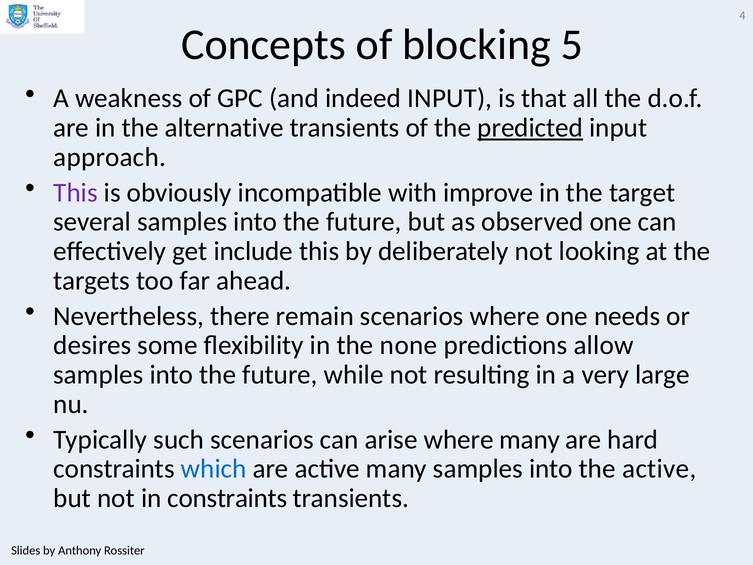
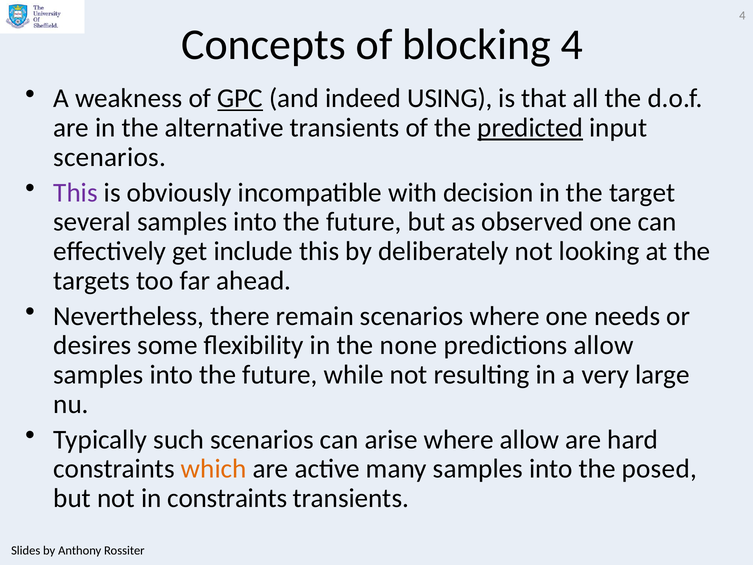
blocking 5: 5 -> 4
GPC underline: none -> present
indeed INPUT: INPUT -> USING
approach at (110, 157): approach -> scenarios
improve: improve -> decision
where many: many -> allow
which colour: blue -> orange
the active: active -> posed
